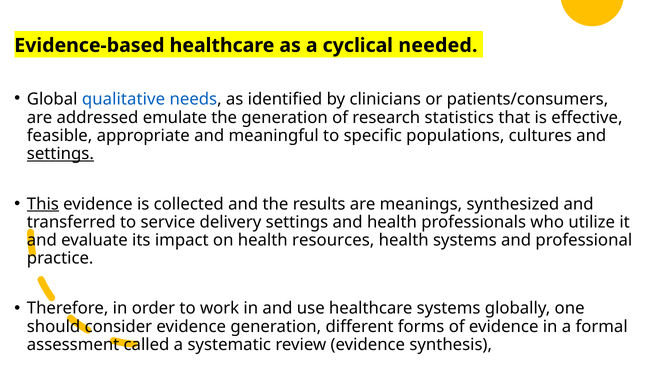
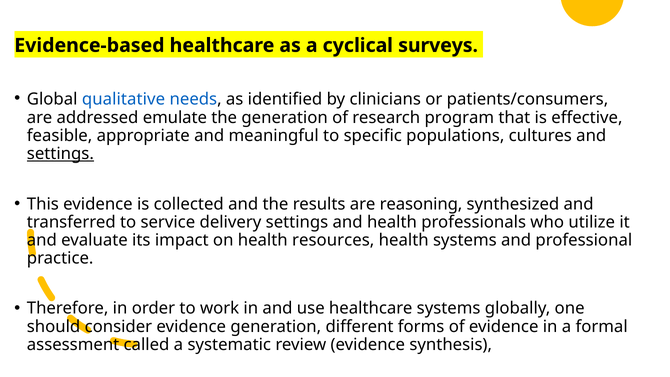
needed: needed -> surveys
statistics: statistics -> program
This underline: present -> none
meanings: meanings -> reasoning
